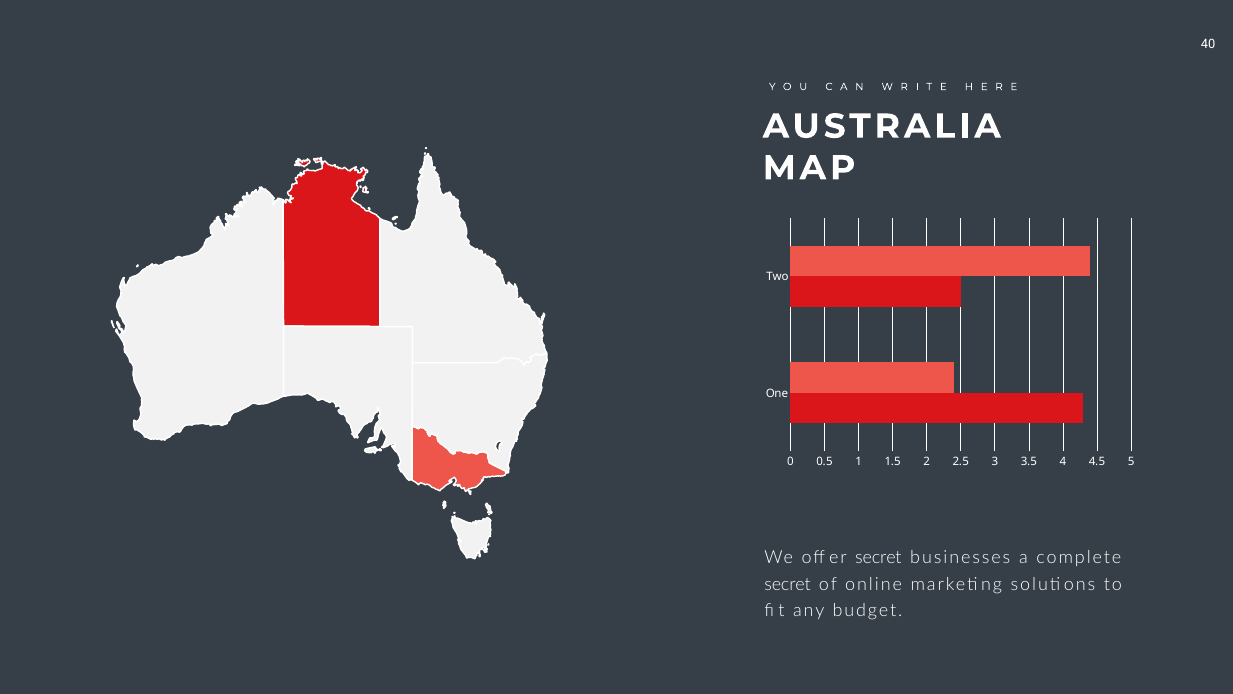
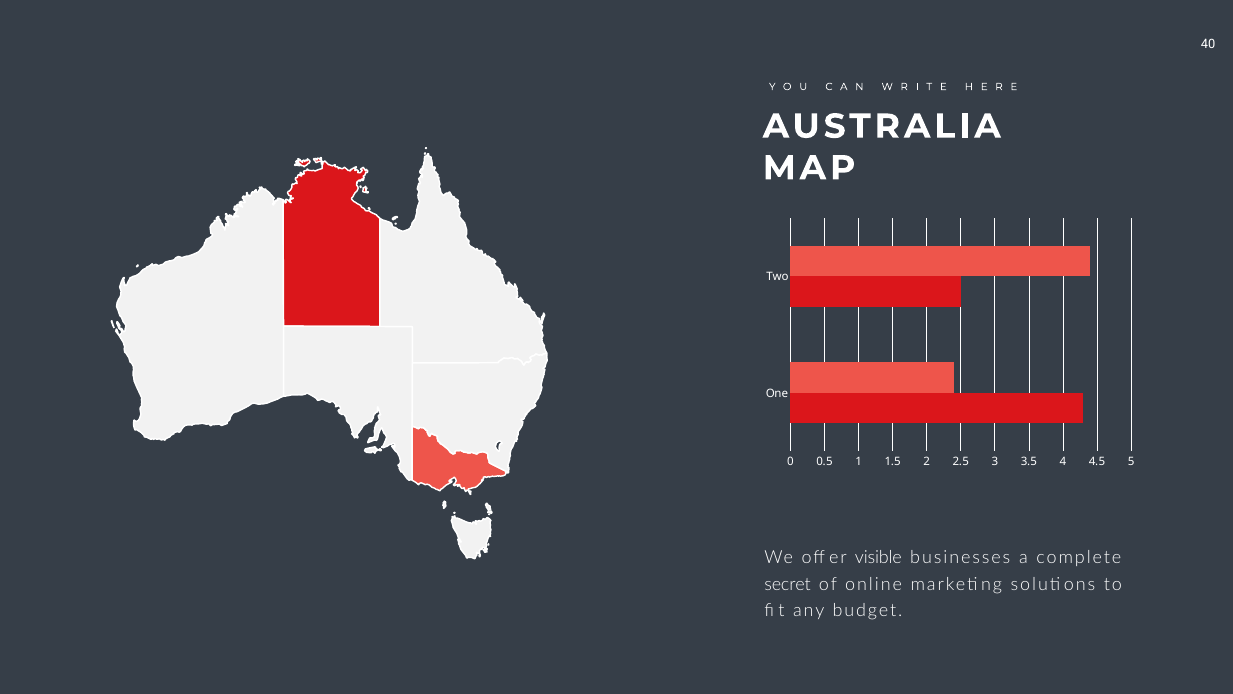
offer secret: secret -> visible
